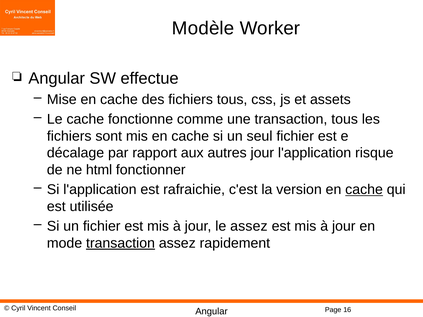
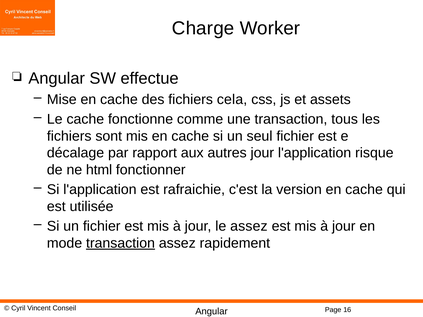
Modèle: Modèle -> Charge
fichiers tous: tous -> cela
cache at (364, 190) underline: present -> none
